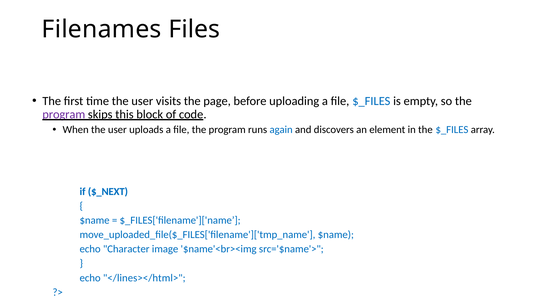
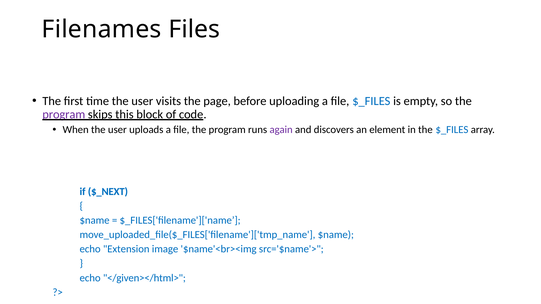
again colour: blue -> purple
Character: Character -> Extension
</lines></html>: </lines></html> -> </given></html>
